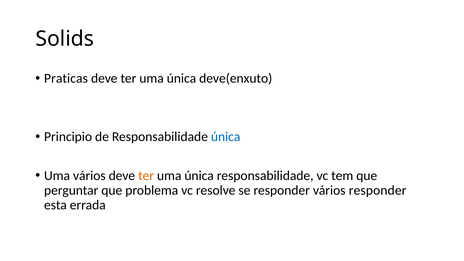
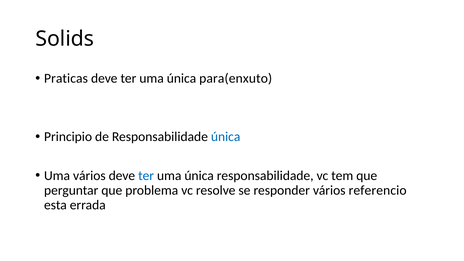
deve(enxuto: deve(enxuto -> para(enxuto
ter at (146, 176) colour: orange -> blue
vários responder: responder -> referencio
